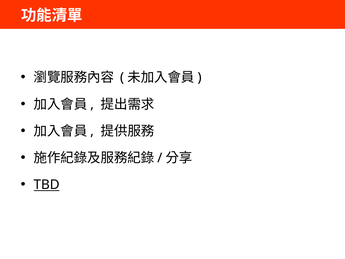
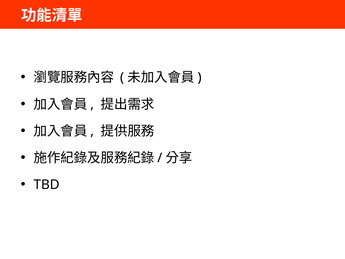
TBD underline: present -> none
